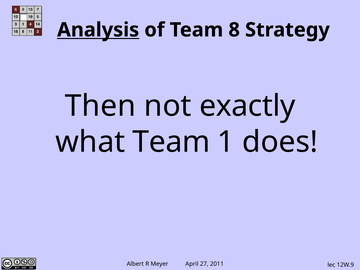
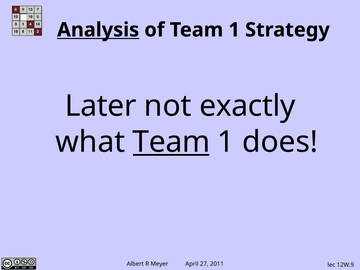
of Team 8: 8 -> 1
Then: Then -> Later
Team at (171, 142) underline: none -> present
